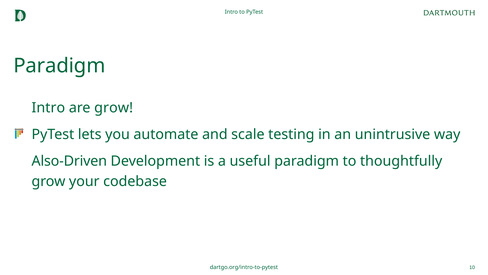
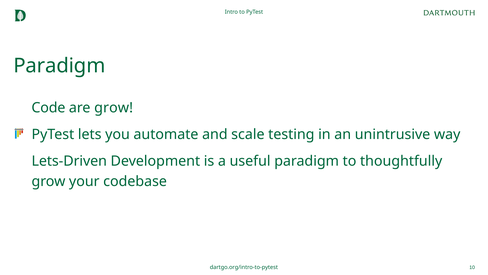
Intro at (48, 108): Intro -> Code
Also-Driven: Also-Driven -> Lets-Driven
